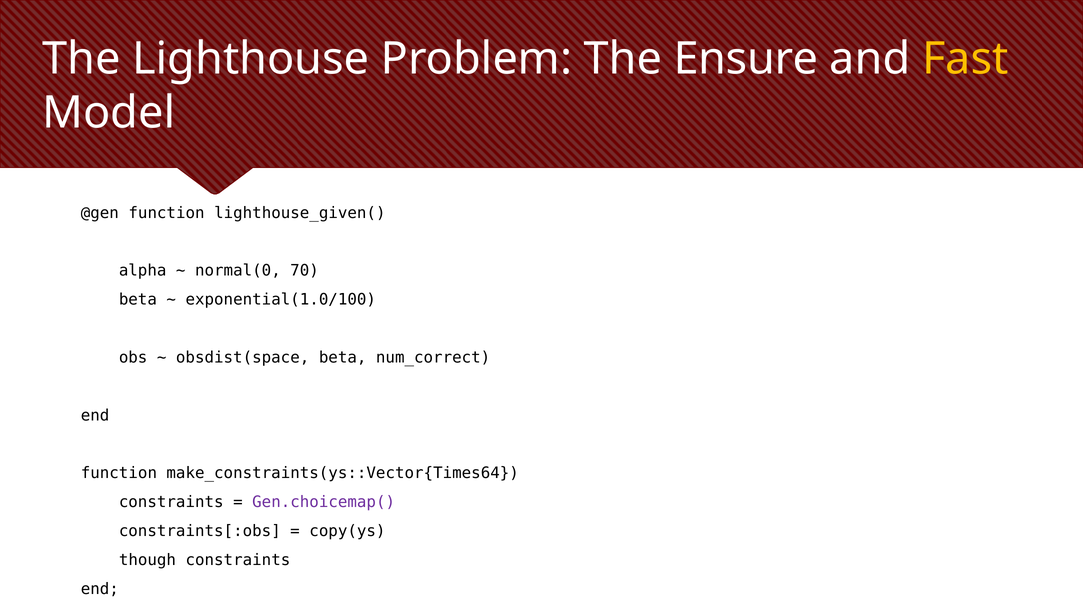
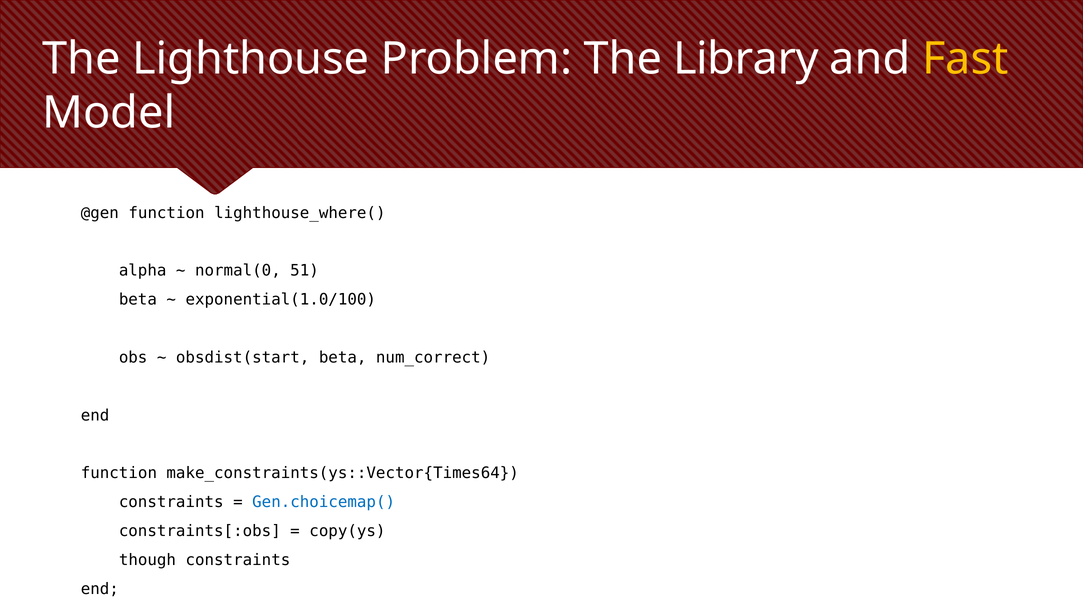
Ensure: Ensure -> Library
lighthouse_given(: lighthouse_given( -> lighthouse_where(
70: 70 -> 51
obsdist(space: obsdist(space -> obsdist(start
Gen.choicemap( colour: purple -> blue
